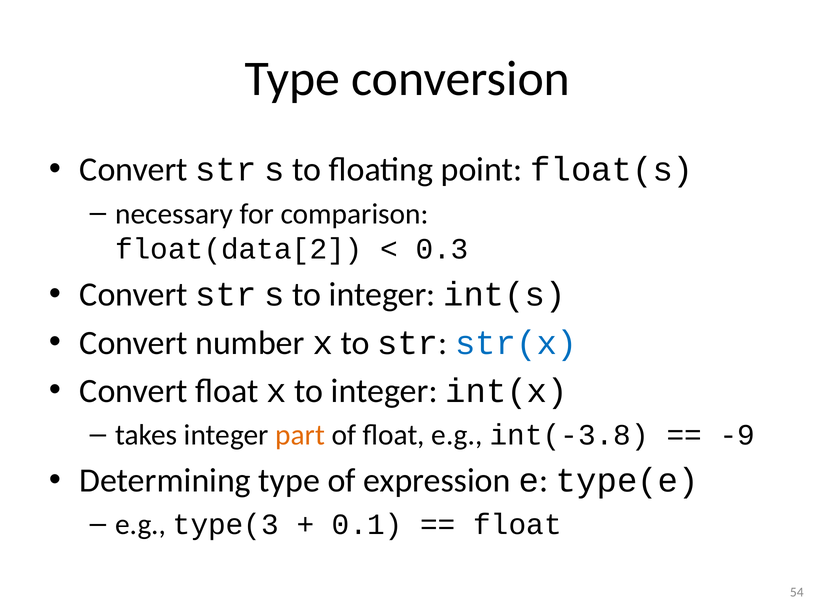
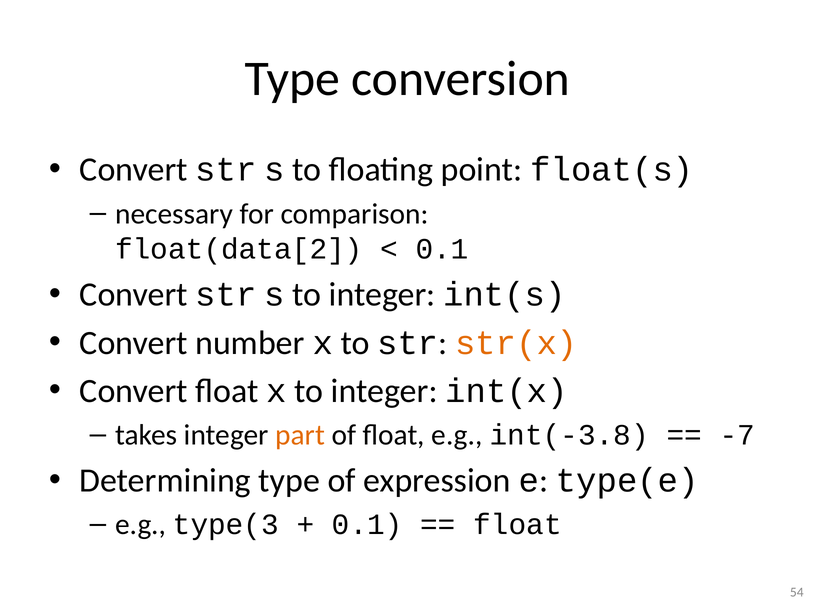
0.3 at (442, 249): 0.3 -> 0.1
str(x colour: blue -> orange
-9: -9 -> -7
